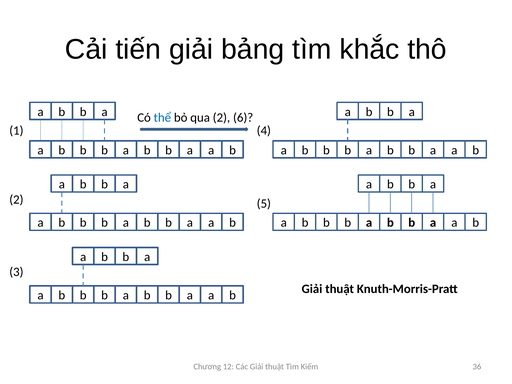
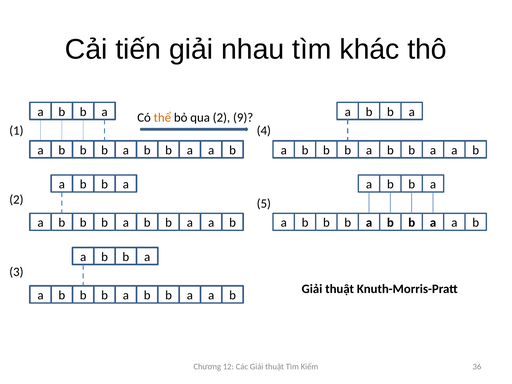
bảng: bảng -> nhau
khắc: khắc -> khác
thể colour: blue -> orange
6: 6 -> 9
